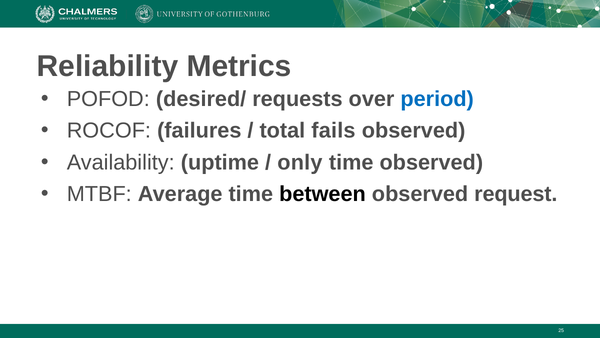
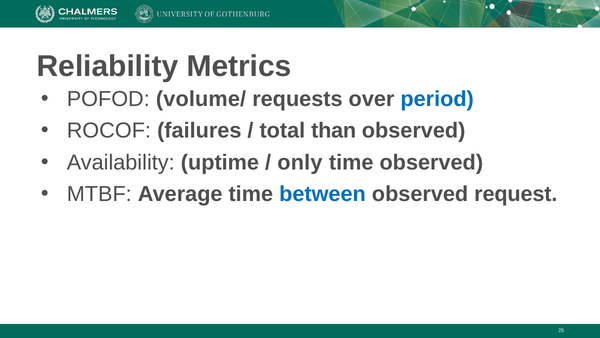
desired/: desired/ -> volume/
fails: fails -> than
between colour: black -> blue
